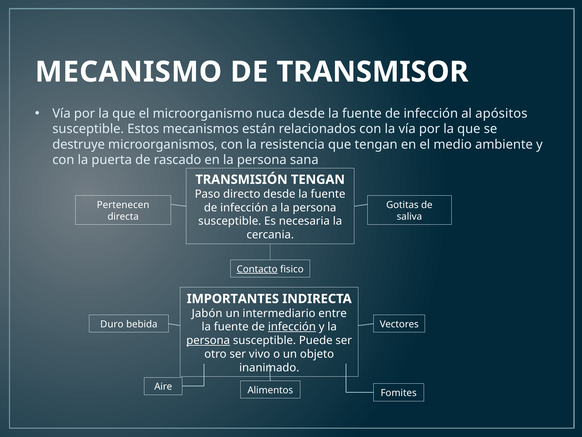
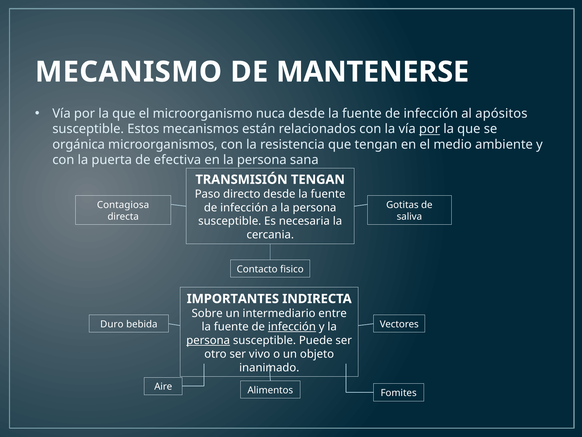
TRANSMISOR: TRANSMISOR -> MANTENERSE
por at (429, 129) underline: none -> present
destruye: destruye -> orgánica
rascado: rascado -> efectiva
Pertenecen: Pertenecen -> Contagiosa
Contacto underline: present -> none
Jabón: Jabón -> Sobre
